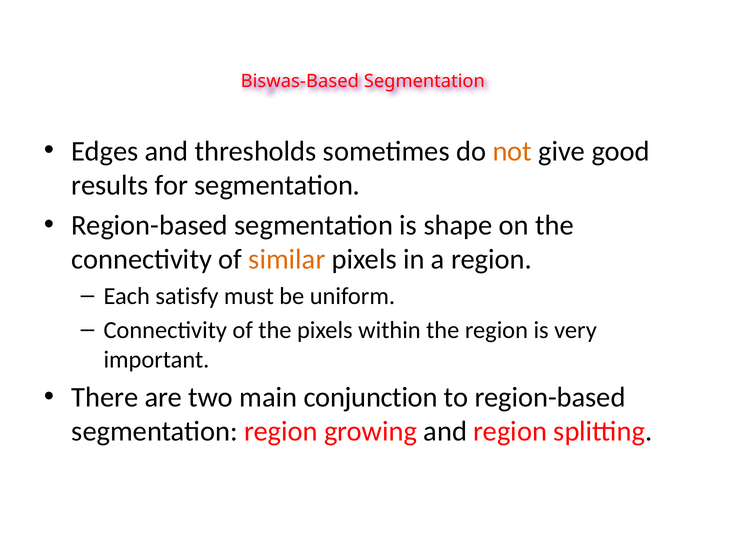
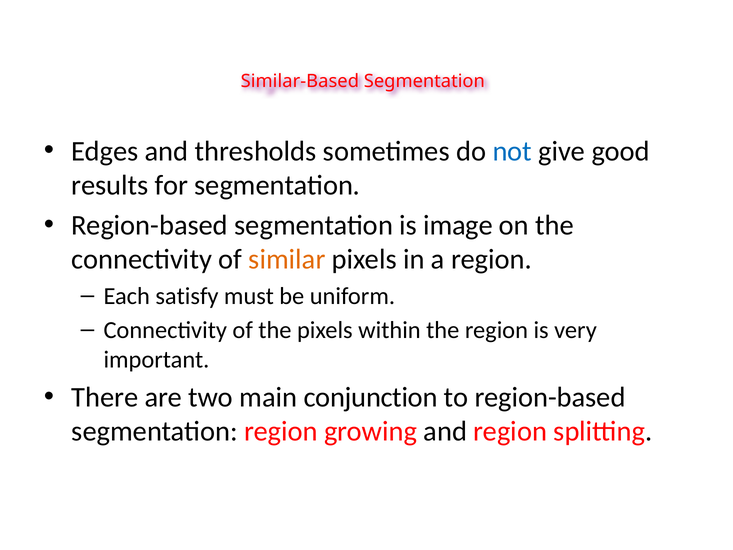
Biswas-Based: Biswas-Based -> Similar-Based
not colour: orange -> blue
shape: shape -> image
